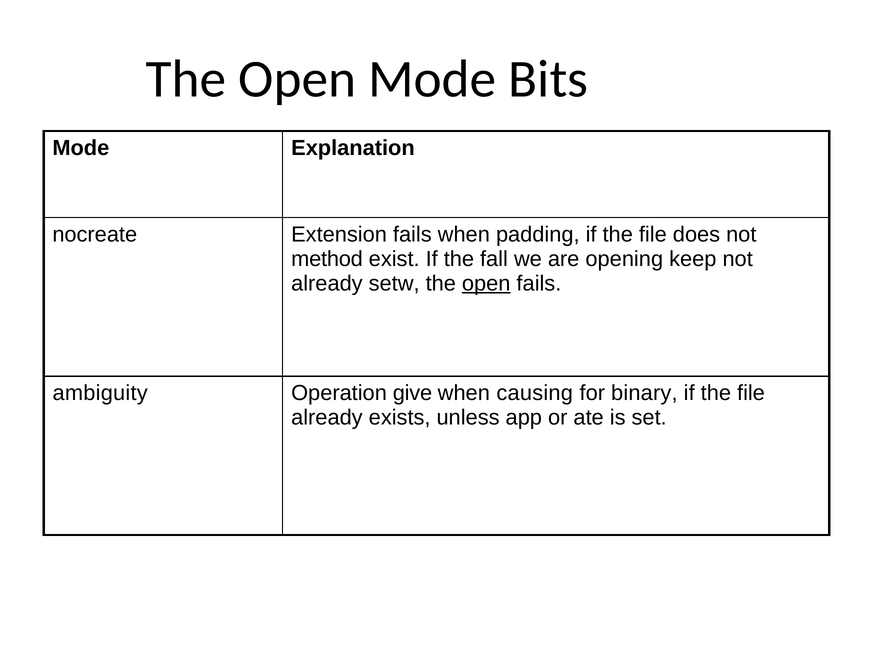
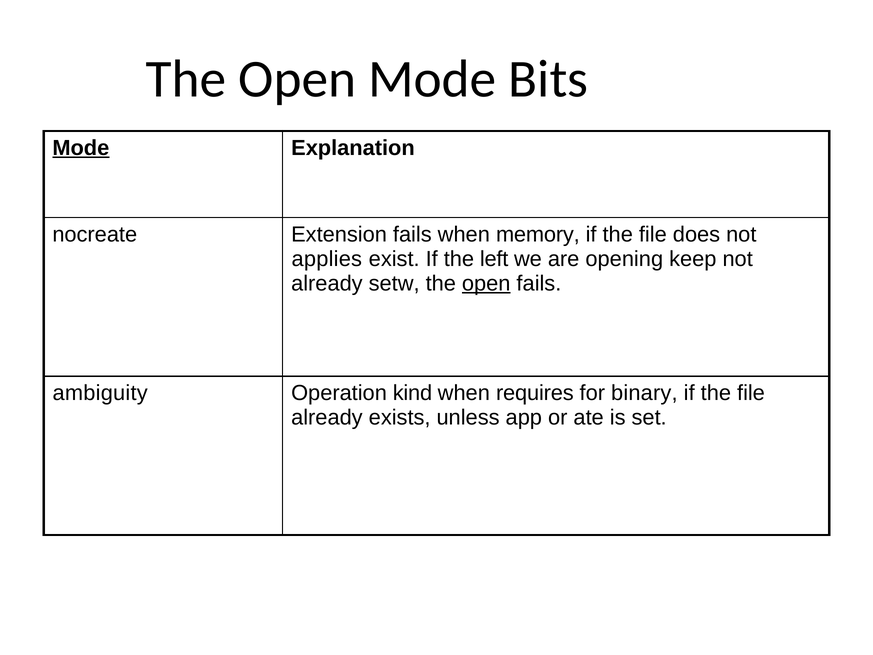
Mode at (81, 148) underline: none -> present
padding: padding -> memory
method: method -> applies
fall: fall -> left
give: give -> kind
causing: causing -> requires
